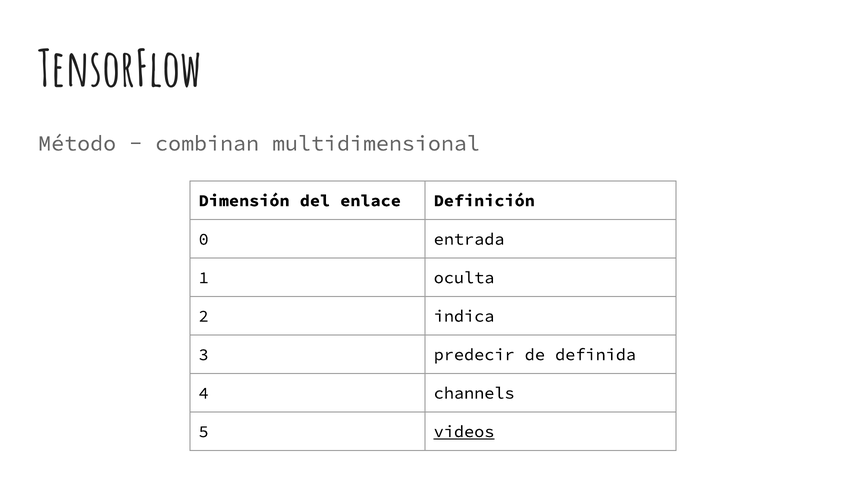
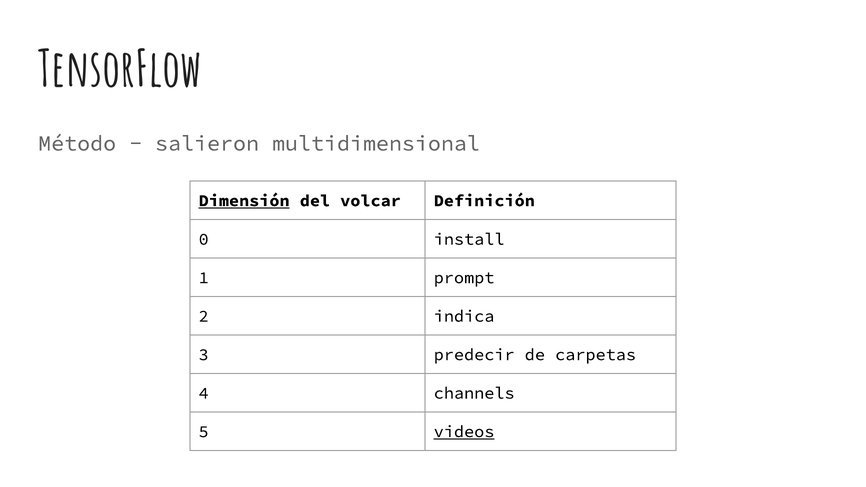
combinan: combinan -> salieron
Dimensión underline: none -> present
enlace: enlace -> volcar
entrada: entrada -> install
oculta: oculta -> prompt
definida: definida -> carpetas
